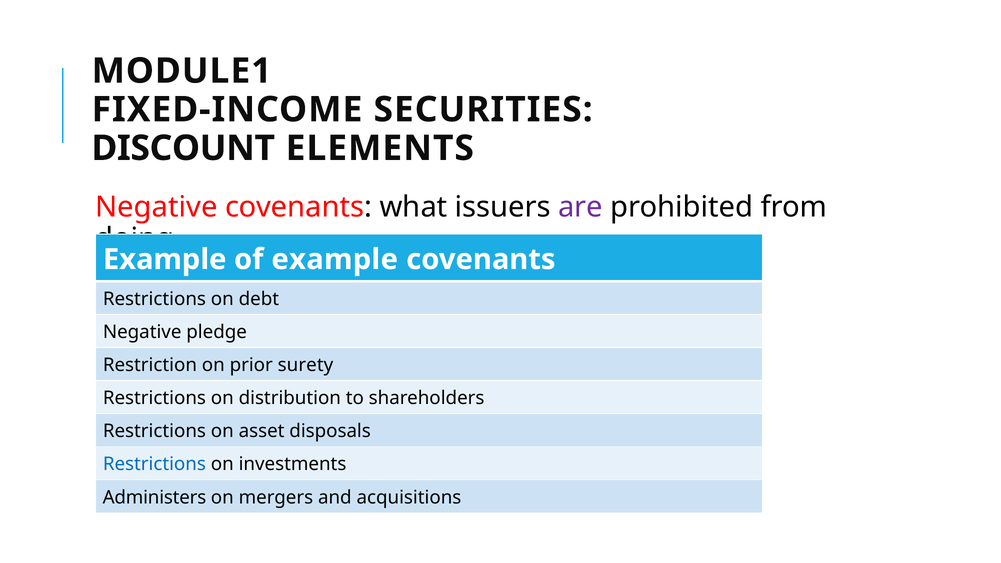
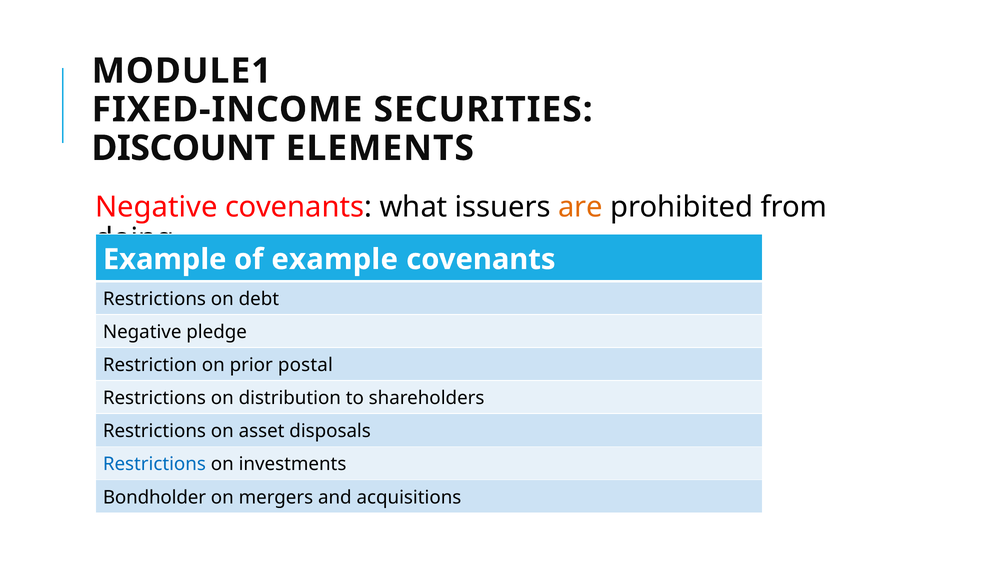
are colour: purple -> orange
surety: surety -> postal
Administers: Administers -> Bondholder
